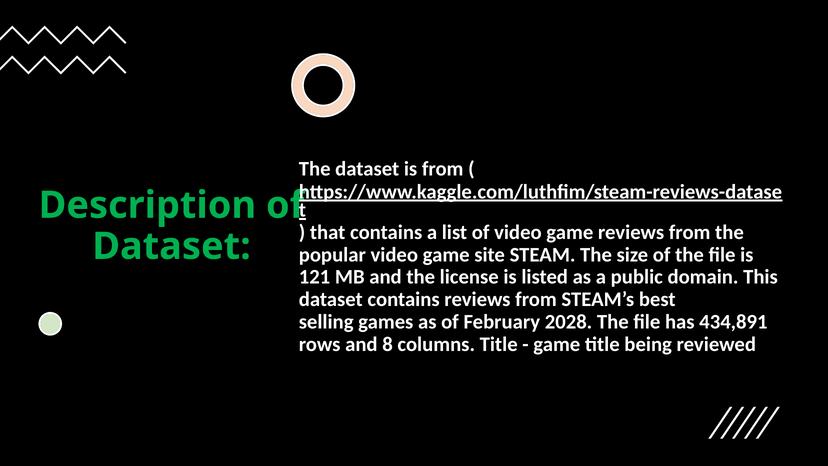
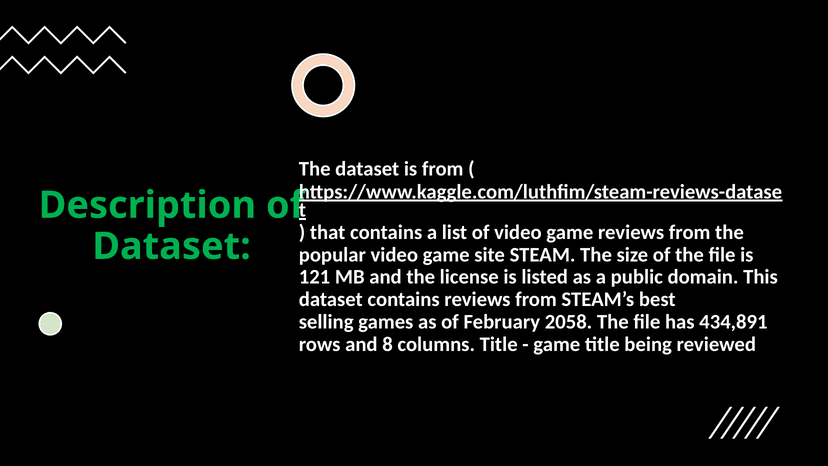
2028: 2028 -> 2058
